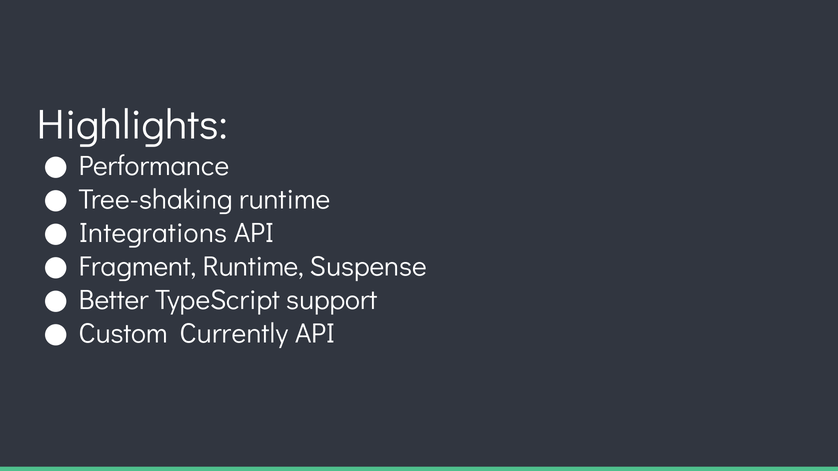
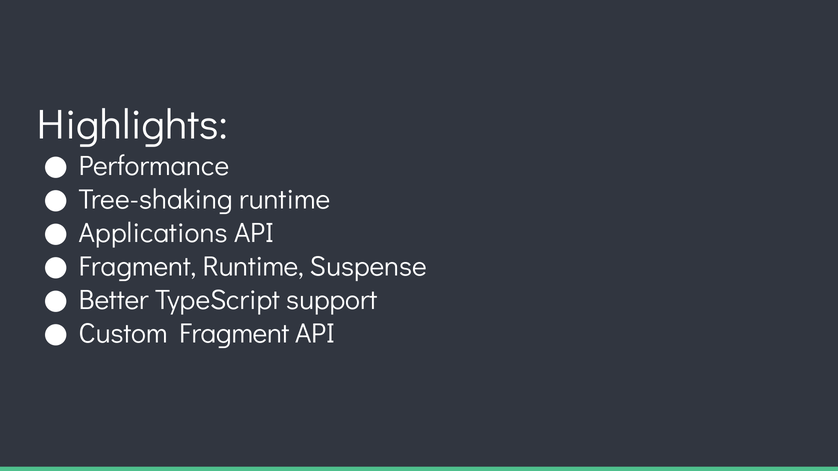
Integrations: Integrations -> Applications
Custom Currently: Currently -> Fragment
